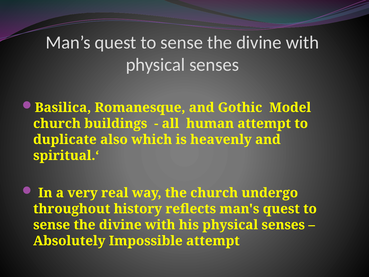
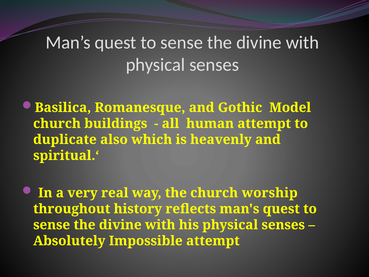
undergo: undergo -> worship
